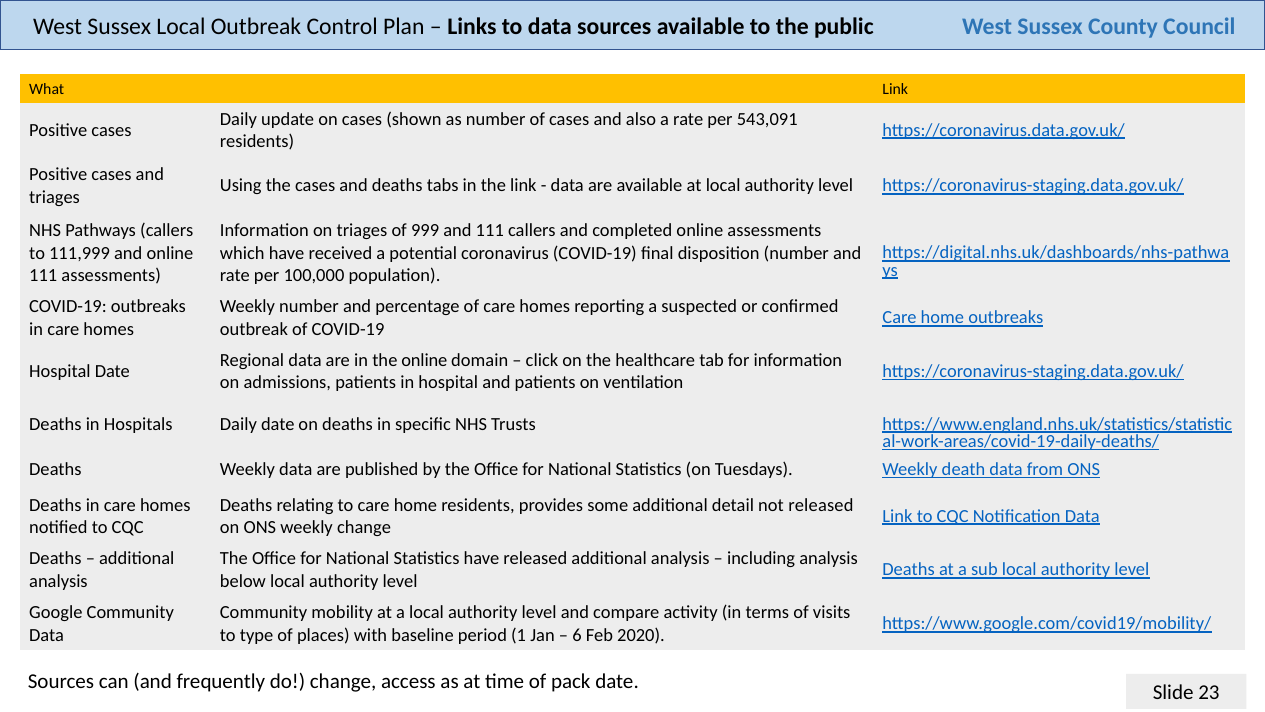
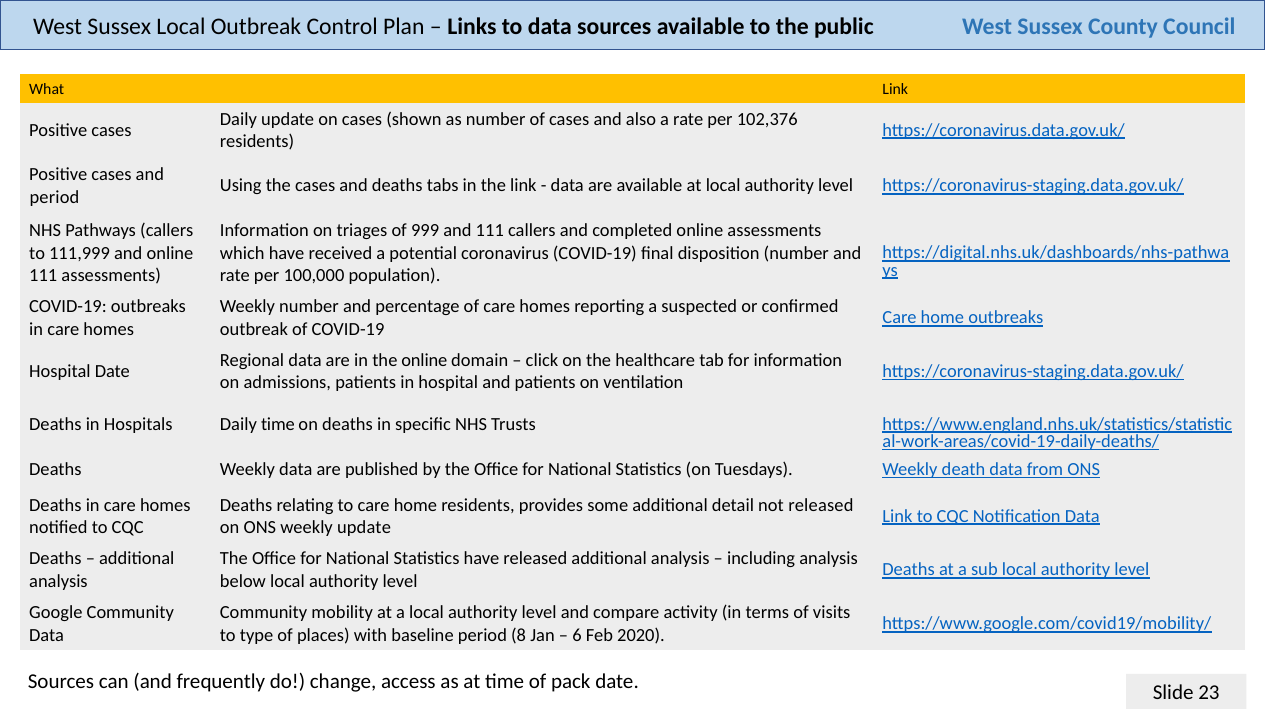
543,091: 543,091 -> 102,376
triages at (55, 197): triages -> period
Daily date: date -> time
weekly change: change -> update
1: 1 -> 8
